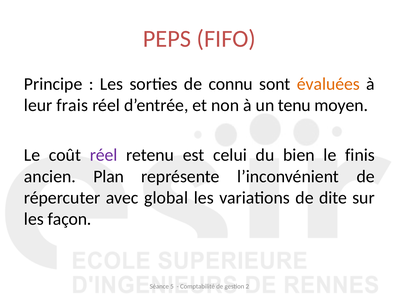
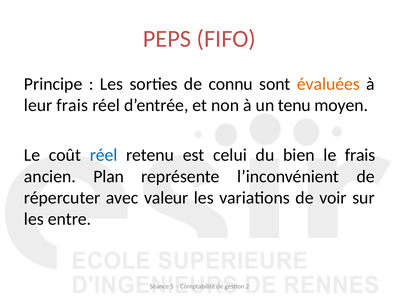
réel at (104, 155) colour: purple -> blue
le finis: finis -> frais
global: global -> valeur
dite: dite -> voir
façon: façon -> entre
